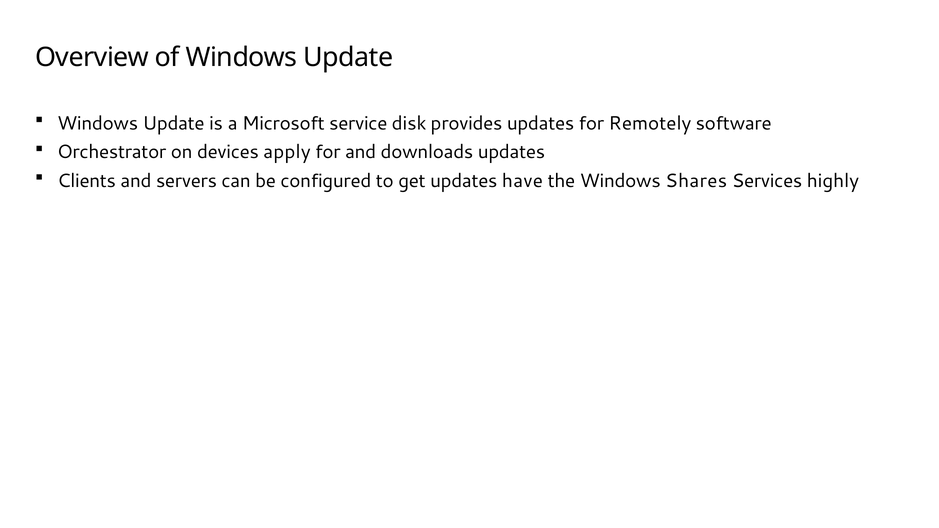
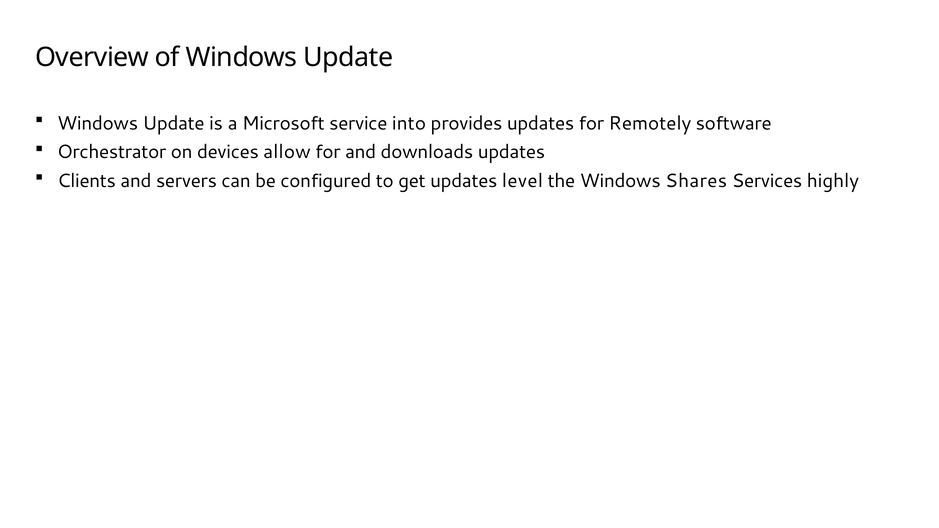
disk: disk -> into
apply: apply -> allow
have: have -> level
